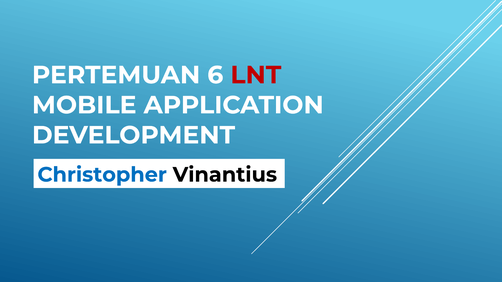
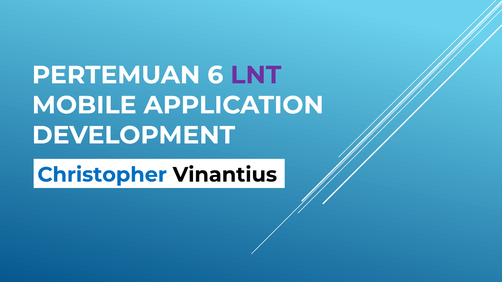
LNT colour: red -> purple
